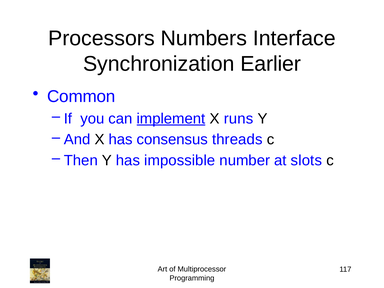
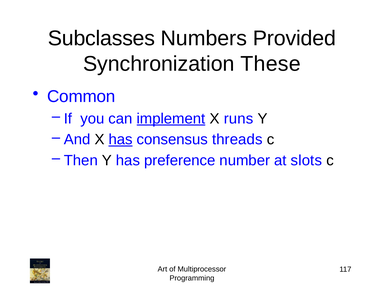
Processors: Processors -> Subclasses
Interface: Interface -> Provided
Earlier: Earlier -> These
has at (121, 140) underline: none -> present
impossible: impossible -> preference
